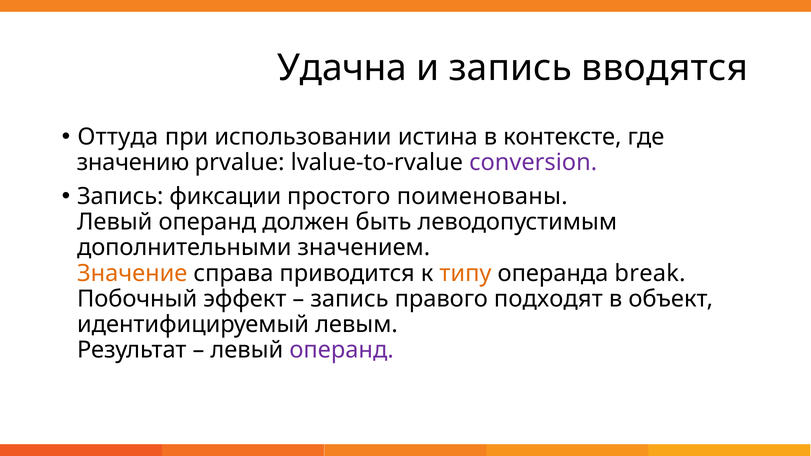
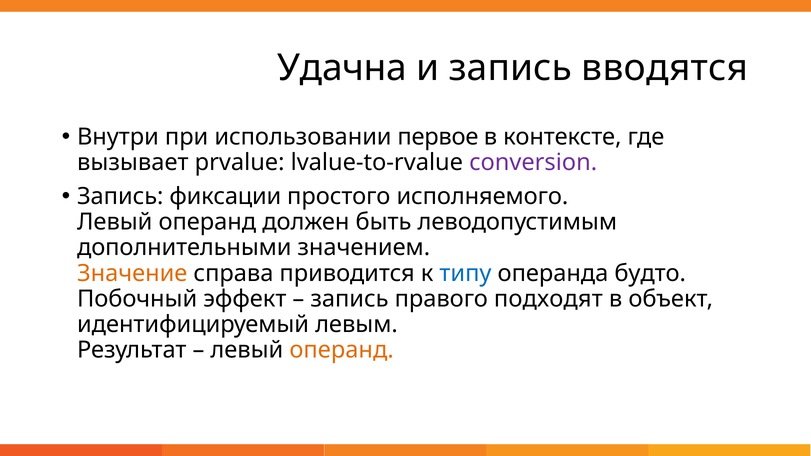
Оттуда: Оттуда -> Внутри
истина: истина -> первое
значению: значению -> вызывает
поименованы: поименованы -> исполняемого
типу colour: orange -> blue
break: break -> будто
операнд at (342, 350) colour: purple -> orange
